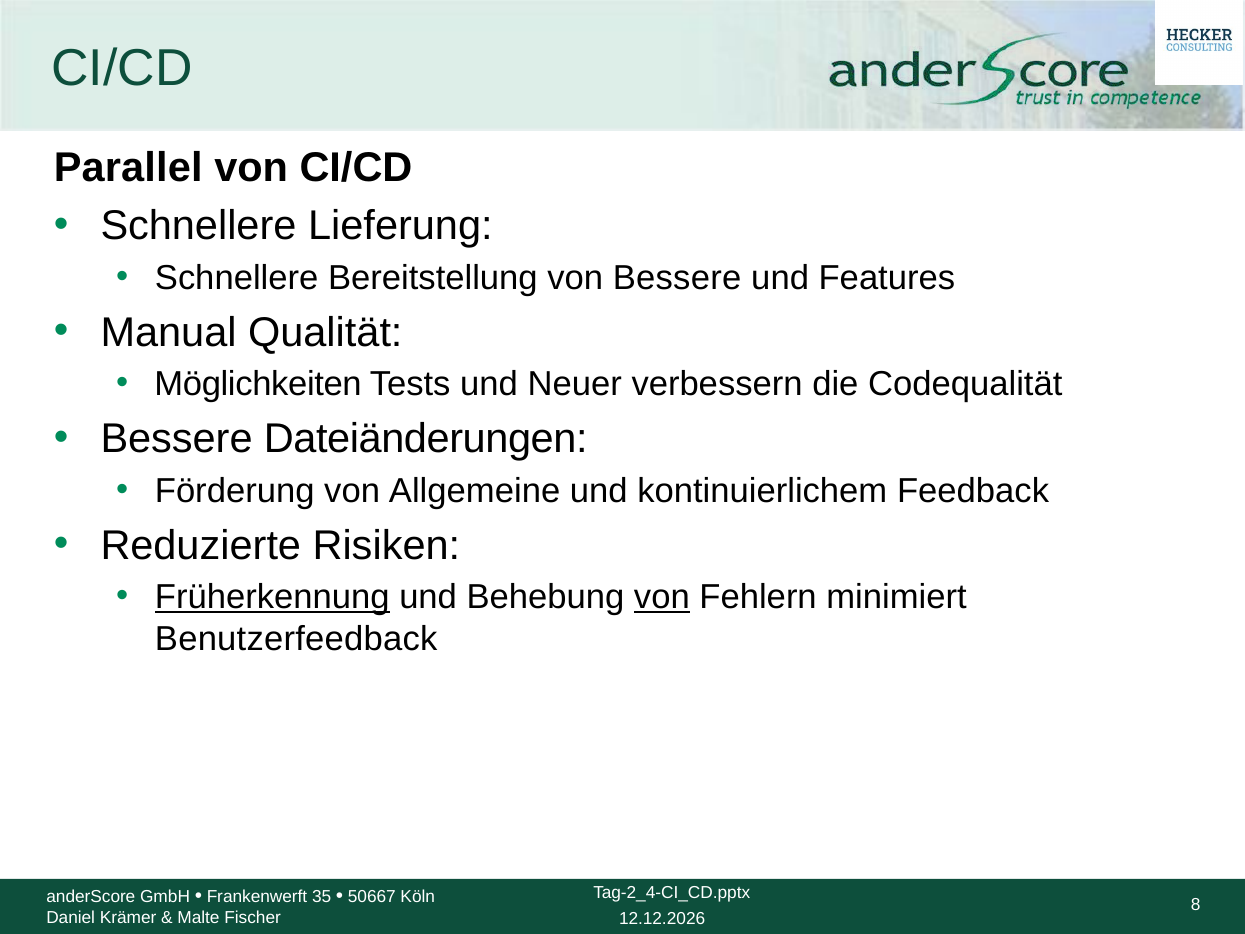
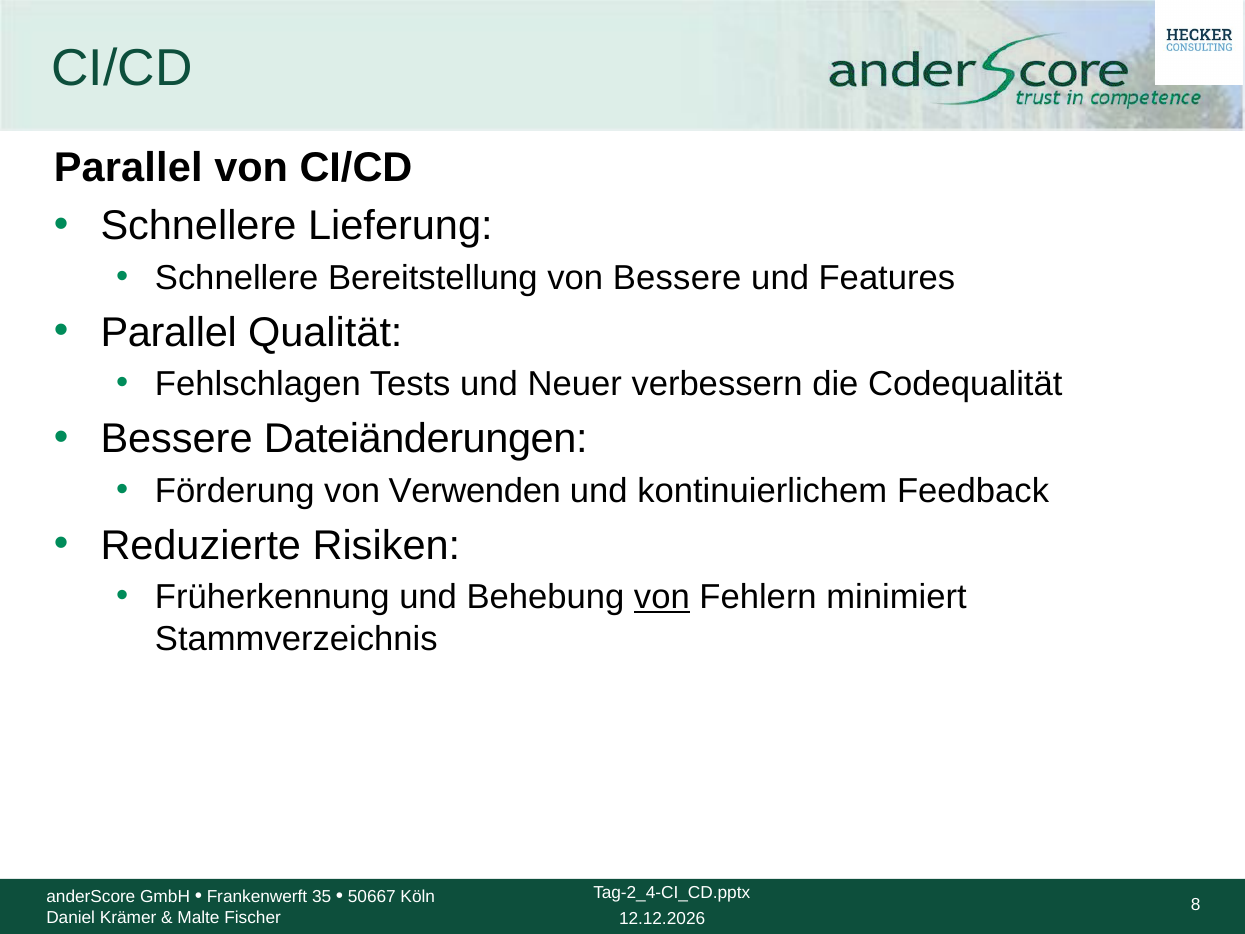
Manual at (169, 332): Manual -> Parallel
Möglichkeiten: Möglichkeiten -> Fehlschlagen
Allgemeine: Allgemeine -> Verwenden
Früherkennung underline: present -> none
Benutzerfeedback: Benutzerfeedback -> Stammverzeichnis
